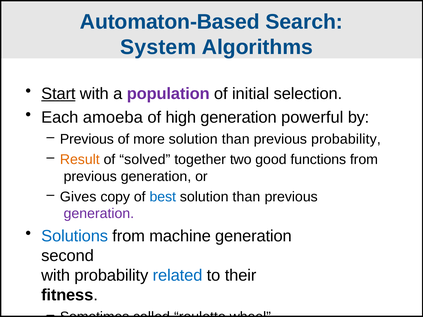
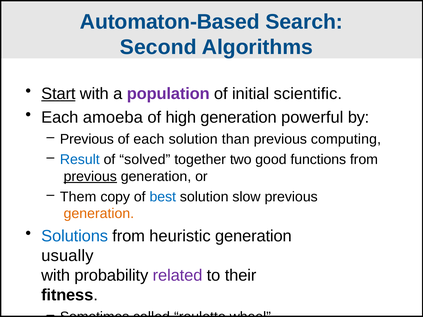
System: System -> Second
initial selection: selection -> scientific
of more: more -> each
previous probability: probability -> computing
Result colour: orange -> blue
previous at (90, 177) underline: none -> present
Gives: Gives -> Them
than at (246, 197): than -> slow
generation at (99, 214) colour: purple -> orange
machine: machine -> heuristic
second: second -> usually
related colour: blue -> purple
